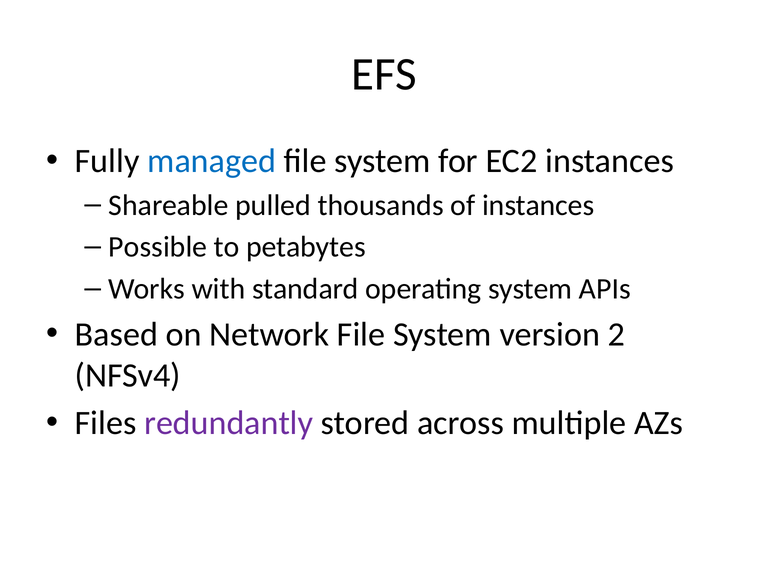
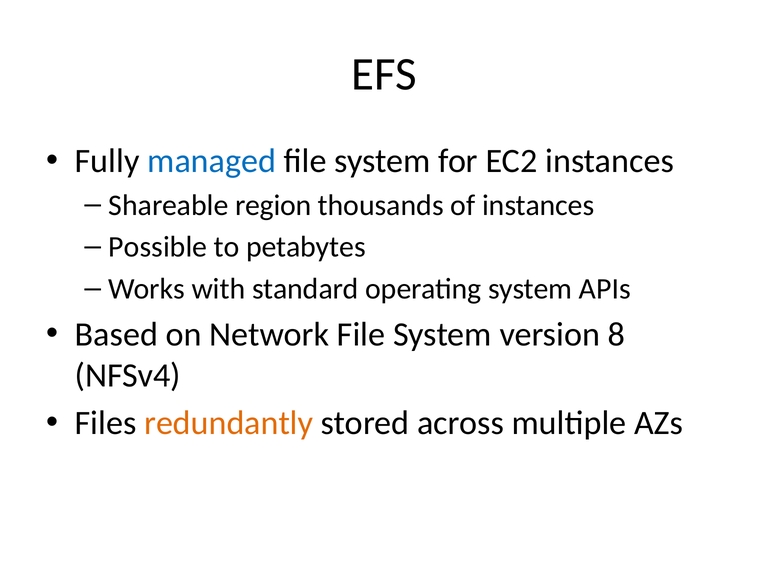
pulled: pulled -> region
2: 2 -> 8
redundantly colour: purple -> orange
